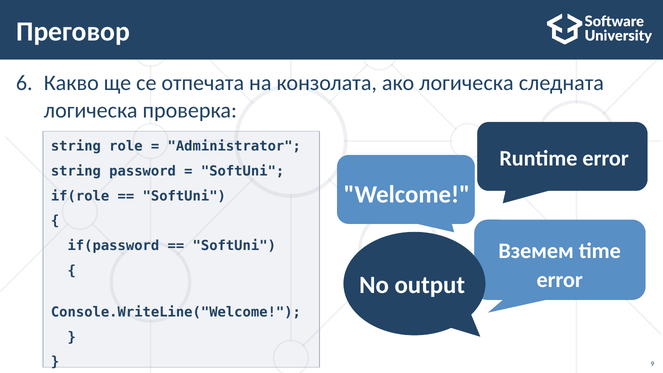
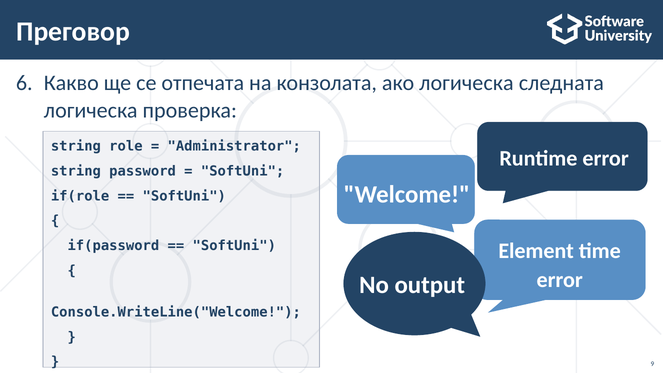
Вземем: Вземем -> Element
